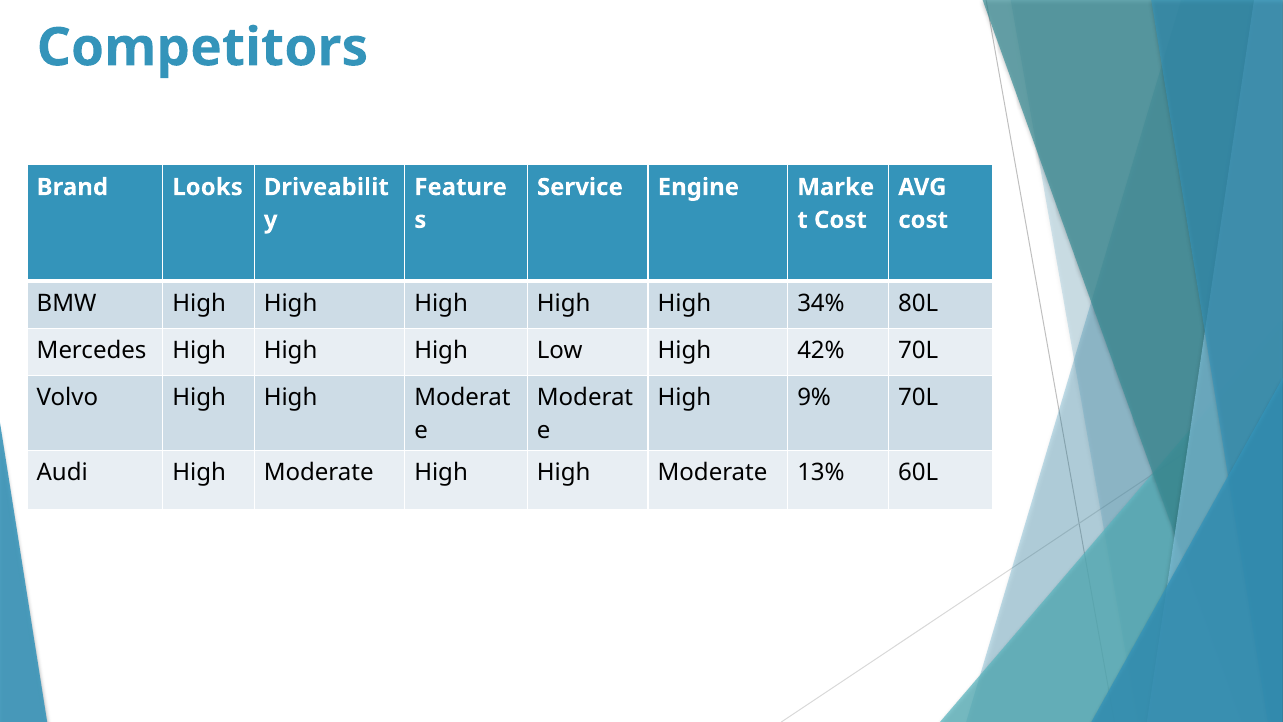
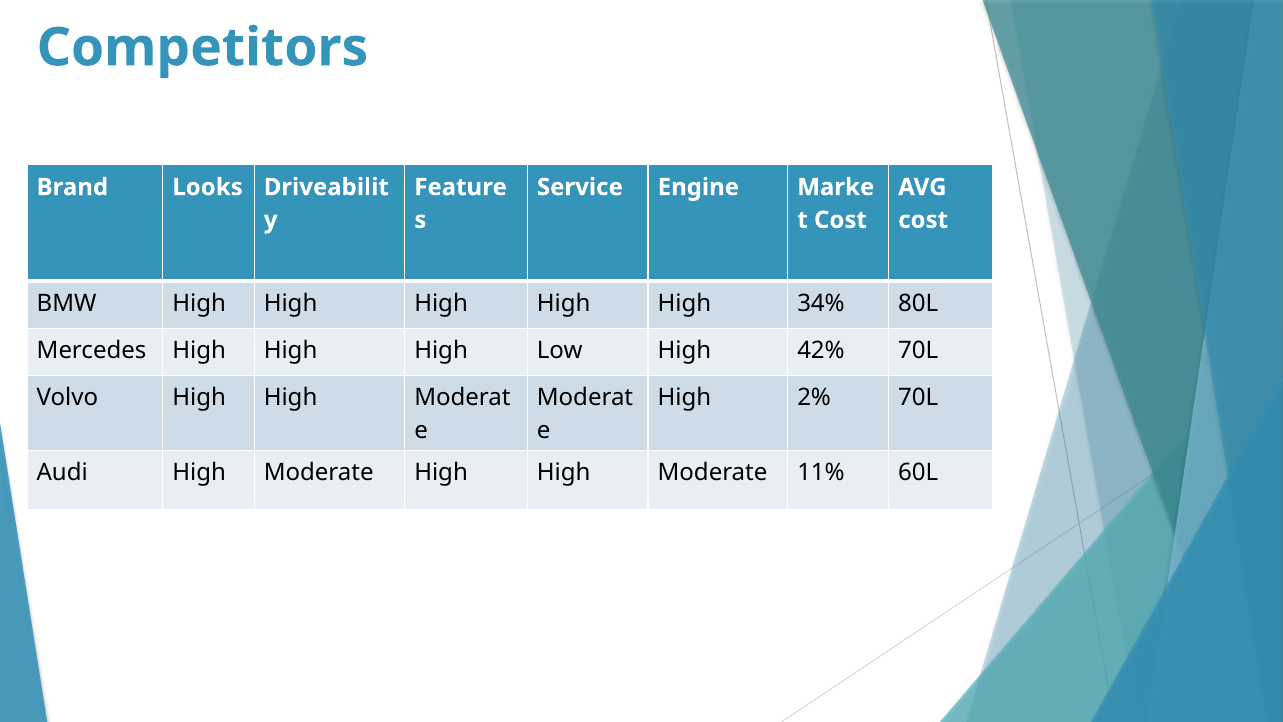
9%: 9% -> 2%
13%: 13% -> 11%
